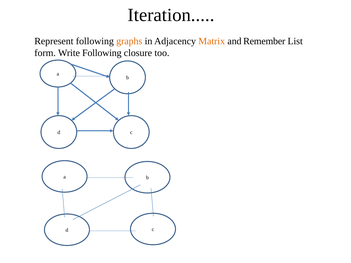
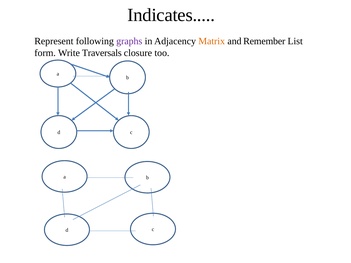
Iteration: Iteration -> Indicates
graphs colour: orange -> purple
Write Following: Following -> Traversals
